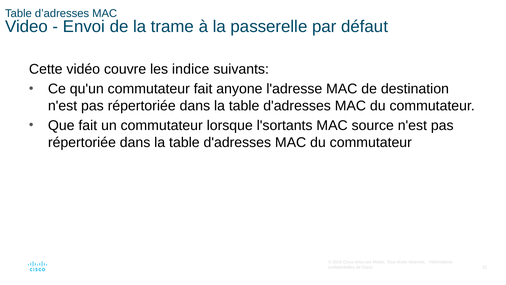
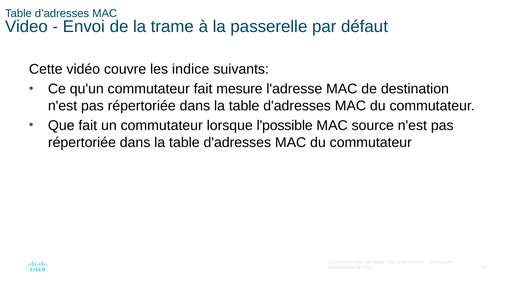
anyone: anyone -> mesure
l'sortants: l'sortants -> l'possible
